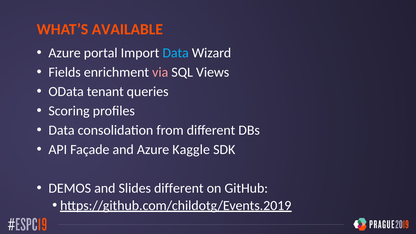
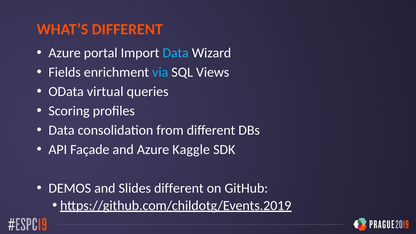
WHAT’S AVAILABLE: AVAILABLE -> DIFFERENT
via colour: pink -> light blue
tenant: tenant -> virtual
